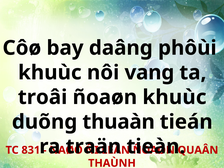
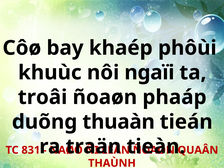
daâng: daâng -> khaép
vang: vang -> ngaïi
ñoaøn khuùc: khuùc -> phaáp
